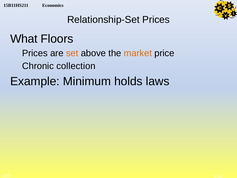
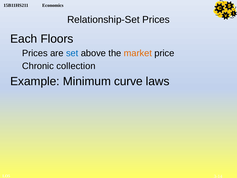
What: What -> Each
set colour: orange -> blue
holds: holds -> curve
